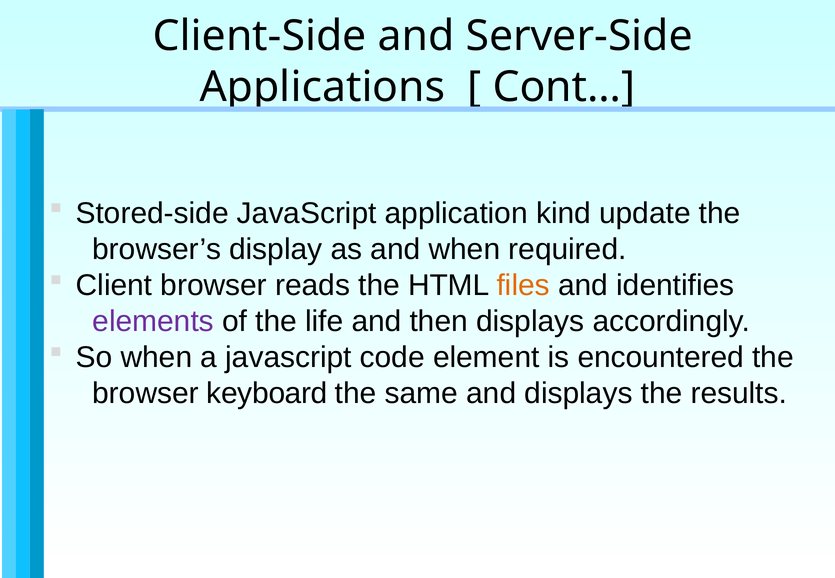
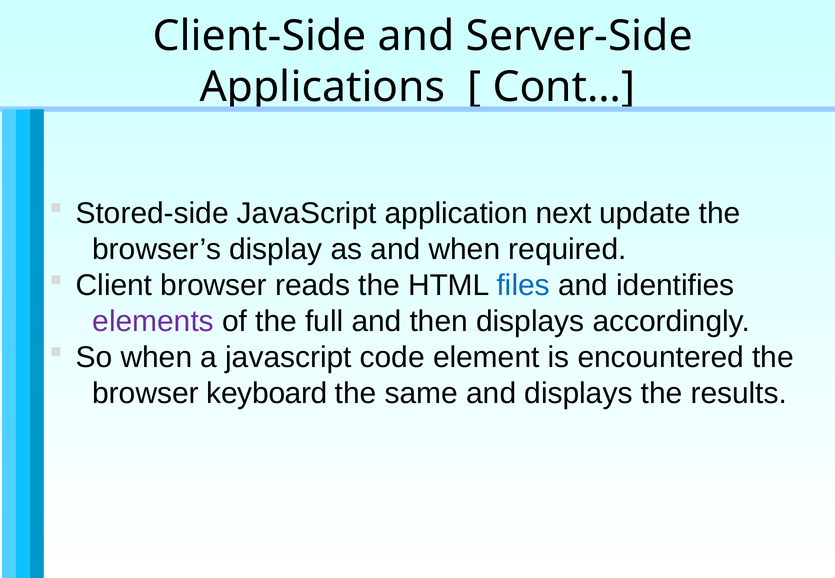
kind: kind -> next
files colour: orange -> blue
life: life -> full
